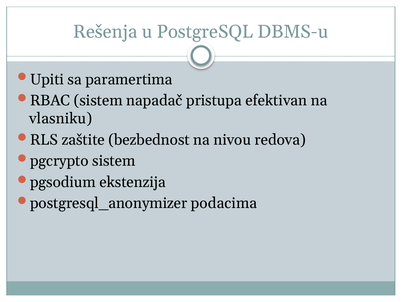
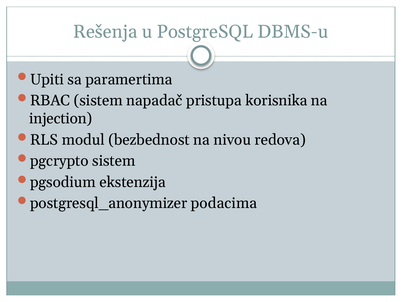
efektivan: efektivan -> korisnika
vlasniku: vlasniku -> injection
zaštite: zaštite -> modul
